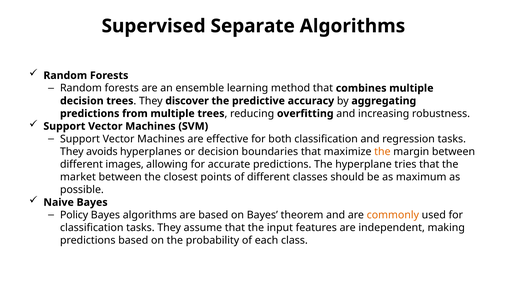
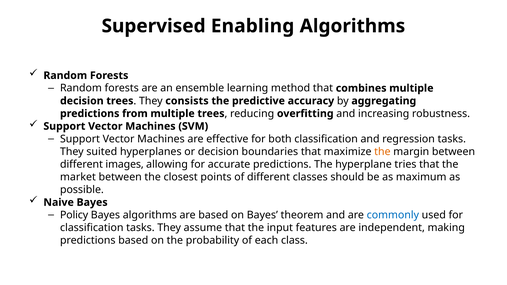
Separate: Separate -> Enabling
discover: discover -> consists
avoids: avoids -> suited
commonly colour: orange -> blue
